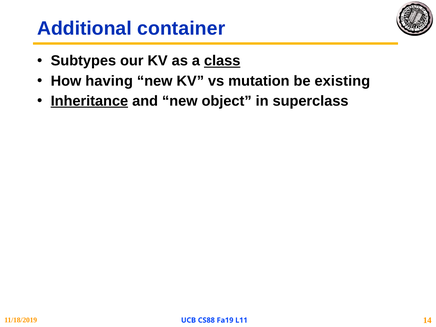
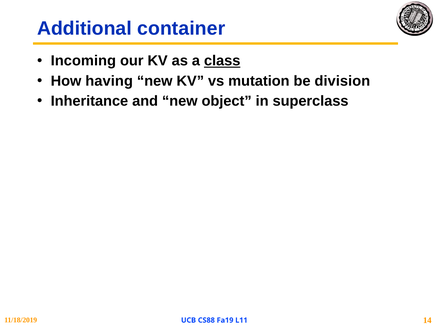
Subtypes: Subtypes -> Incoming
existing: existing -> division
Inheritance underline: present -> none
